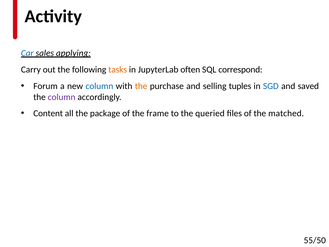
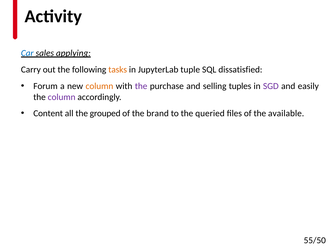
often: often -> tuple
correspond: correspond -> dissatisfied
column at (99, 86) colour: blue -> orange
the at (141, 86) colour: orange -> purple
SGD colour: blue -> purple
saved: saved -> easily
package: package -> grouped
frame: frame -> brand
matched: matched -> available
